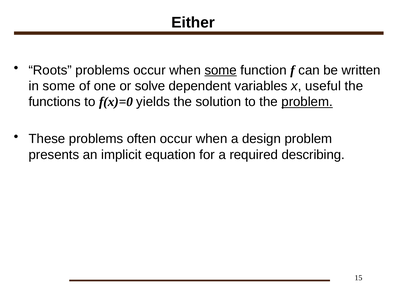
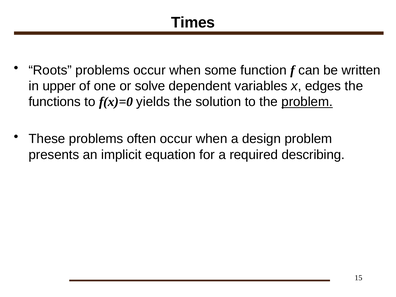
Either: Either -> Times
some at (221, 70) underline: present -> none
in some: some -> upper
useful: useful -> edges
